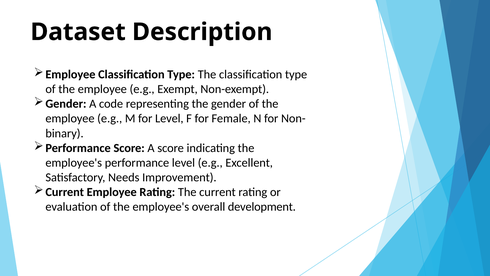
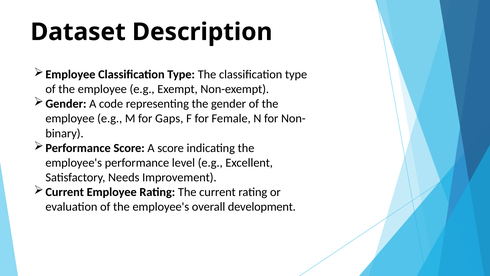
for Level: Level -> Gaps
